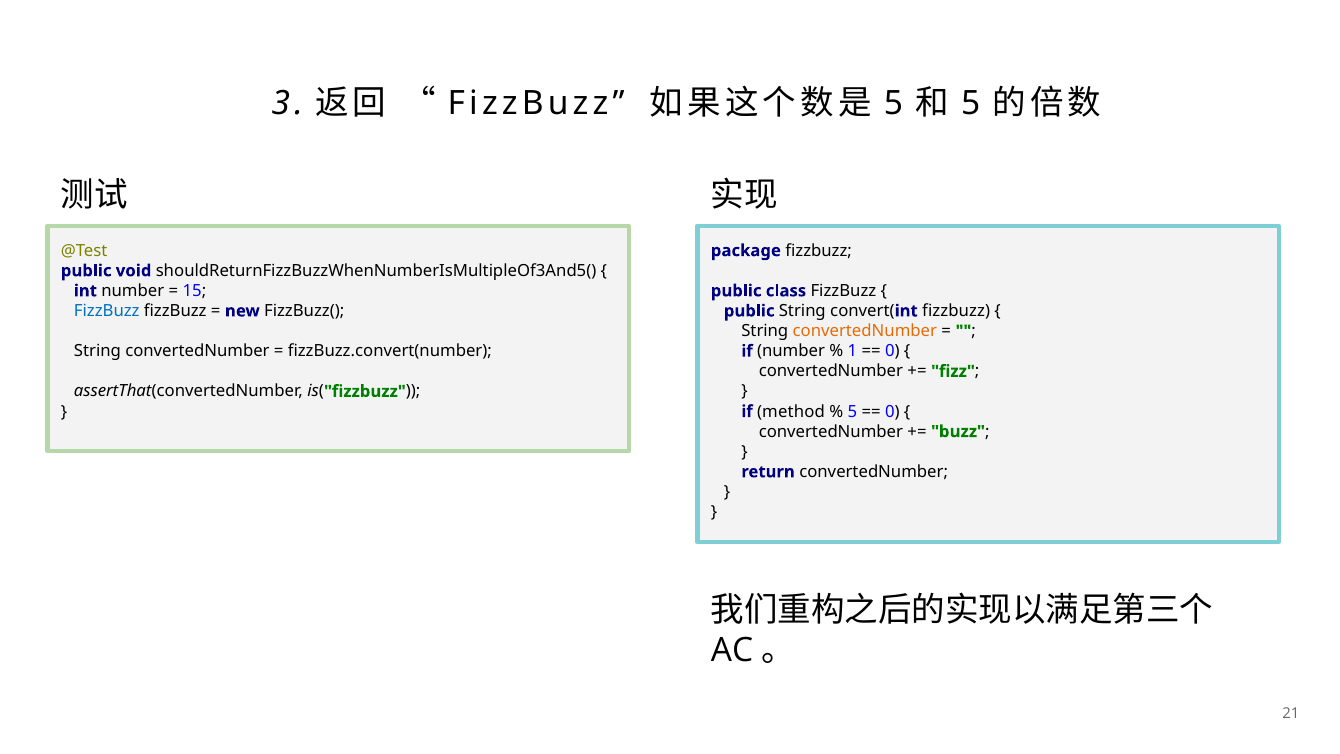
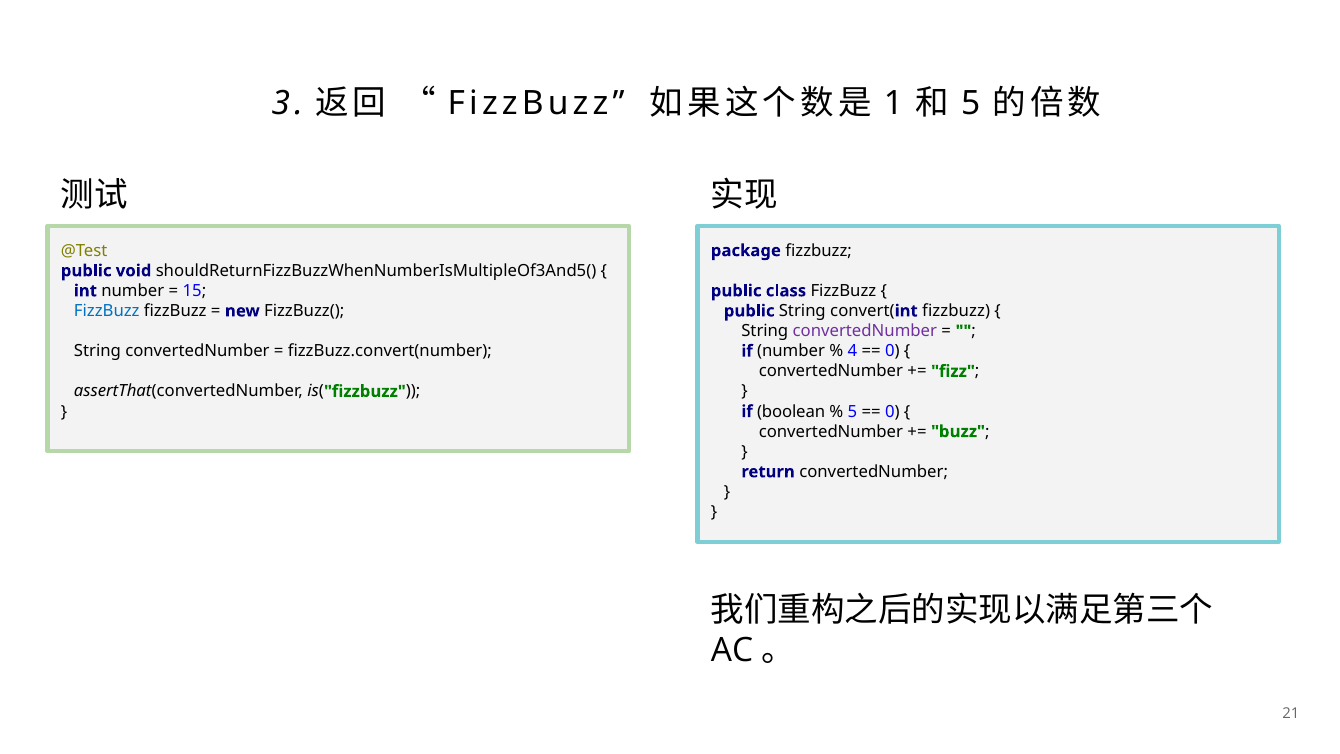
5 at (894, 103): 5 -> 1
convertedNumber at (865, 331) colour: orange -> purple
1: 1 -> 4
method: method -> boolean
